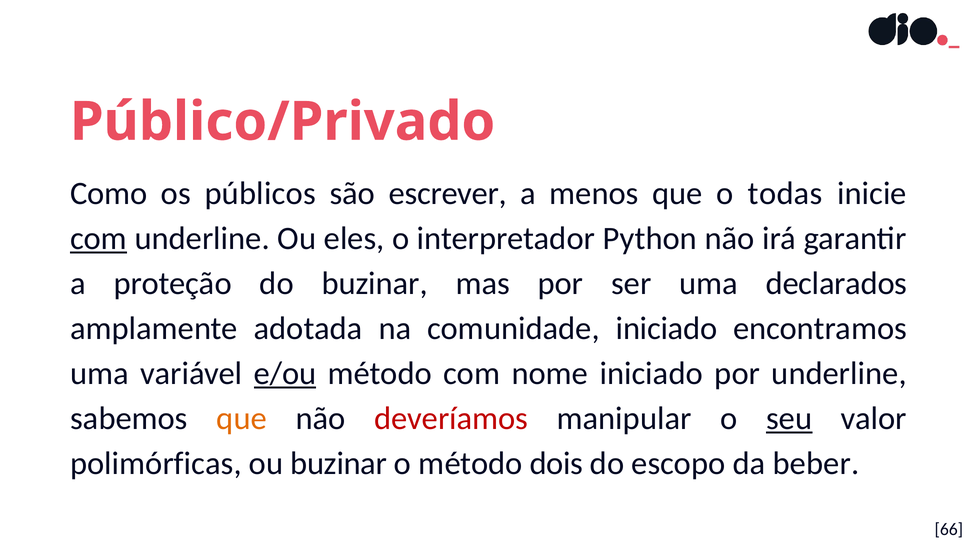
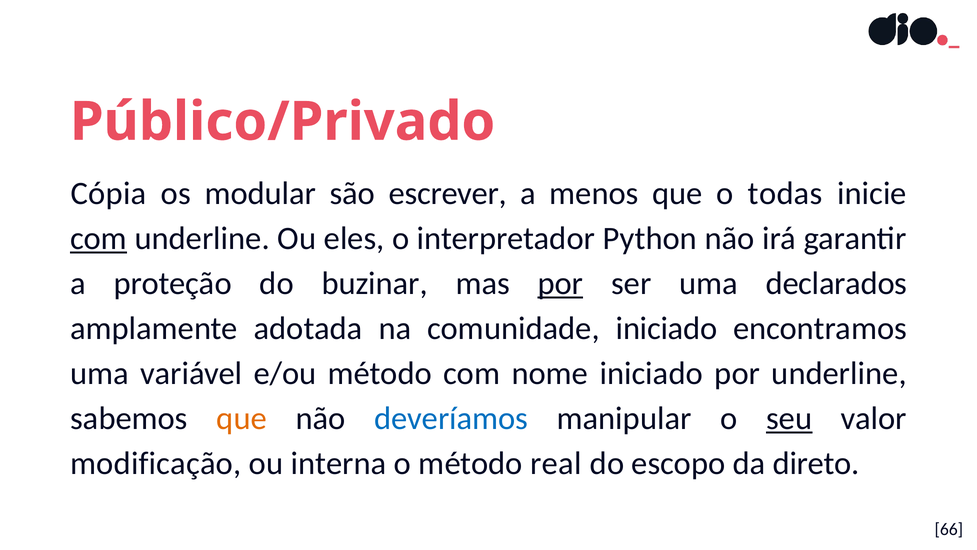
Como: Como -> Cópia
públicos: públicos -> modular
por at (560, 283) underline: none -> present
e/ou underline: present -> none
deveríamos colour: red -> blue
polimórficas: polimórficas -> modificação
ou buzinar: buzinar -> interna
dois: dois -> real
beber: beber -> direto
